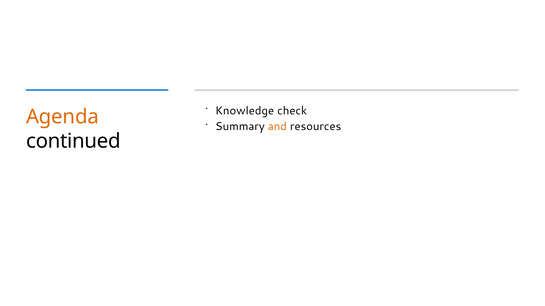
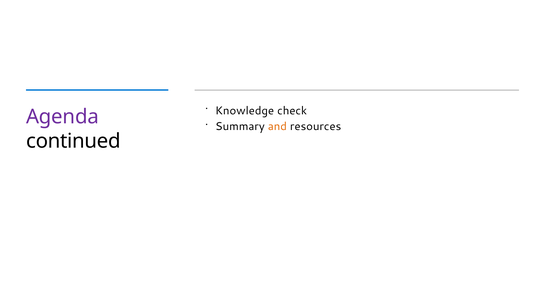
Agenda colour: orange -> purple
